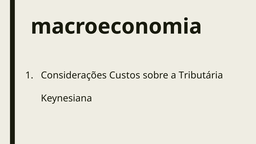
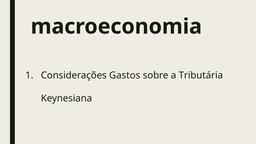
Custos: Custos -> Gastos
